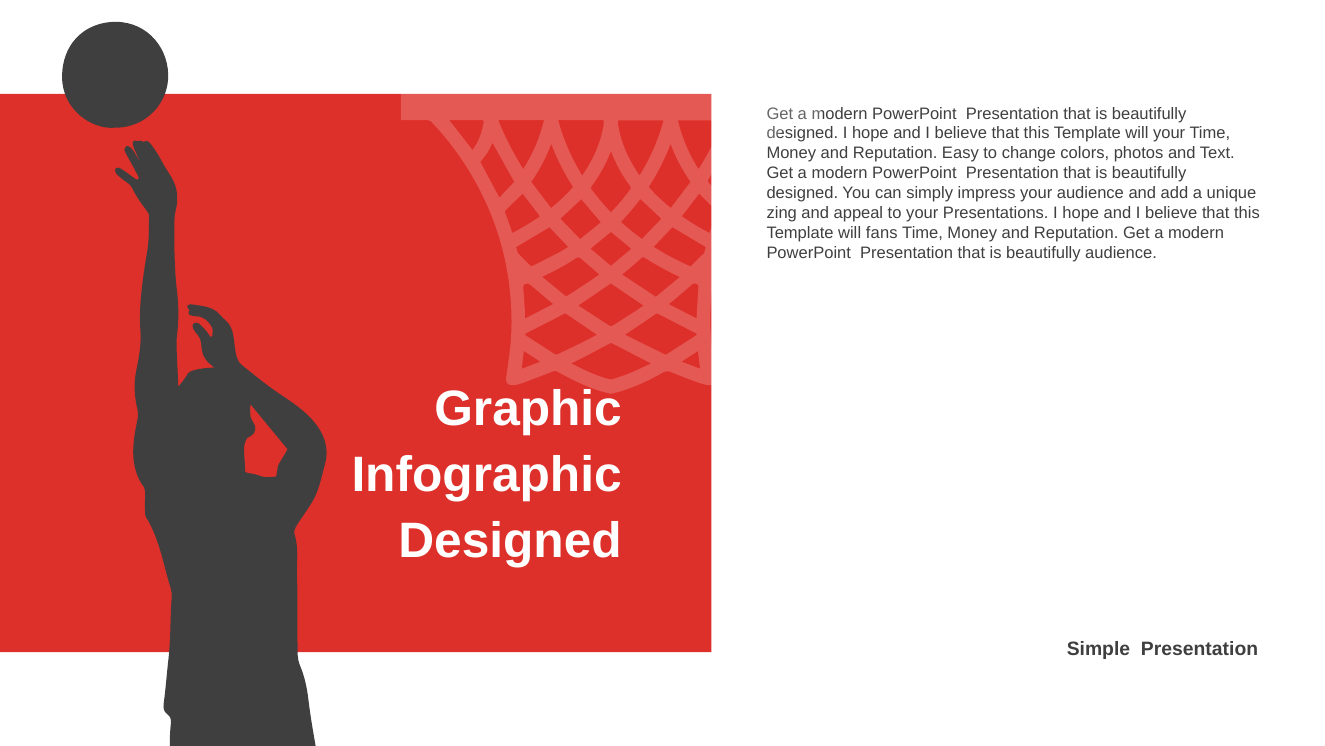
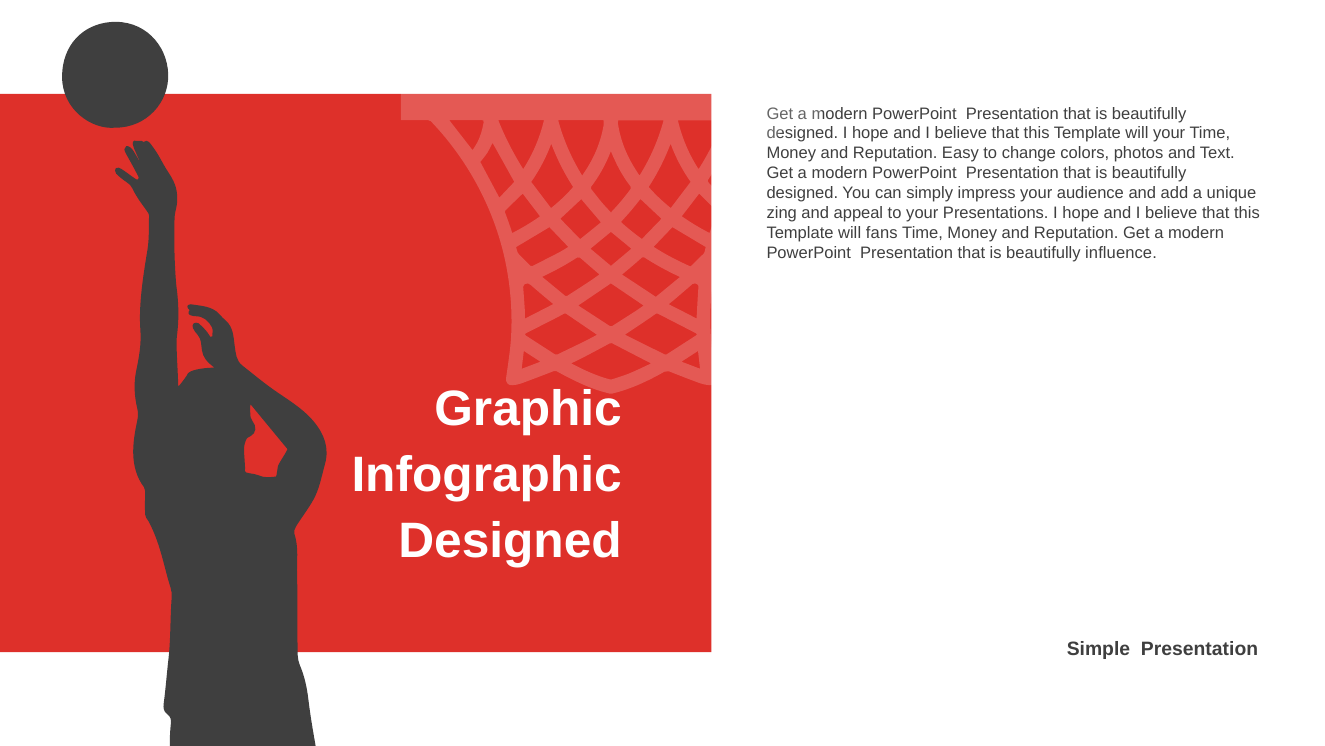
beautifully audience: audience -> influence
